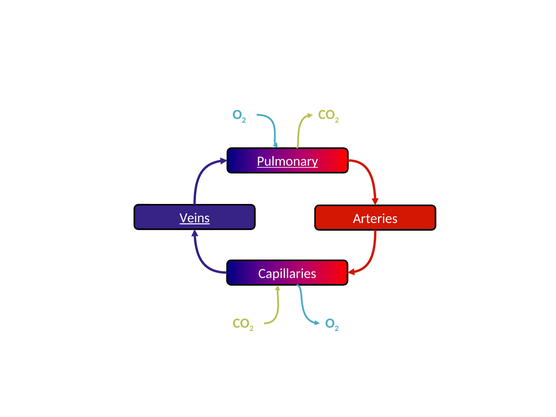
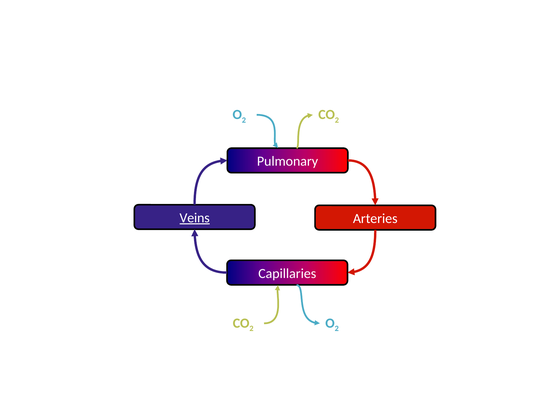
Pulmonary underline: present -> none
